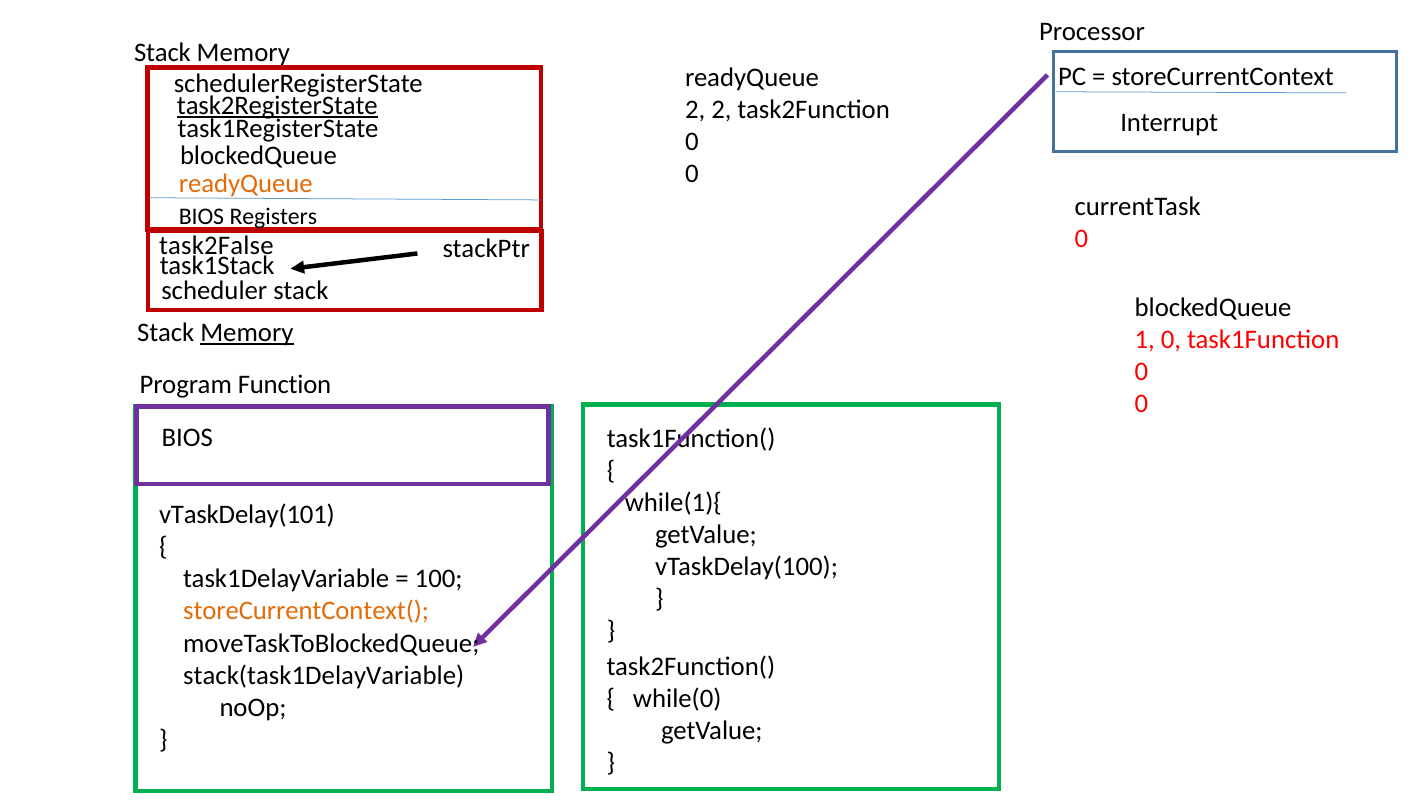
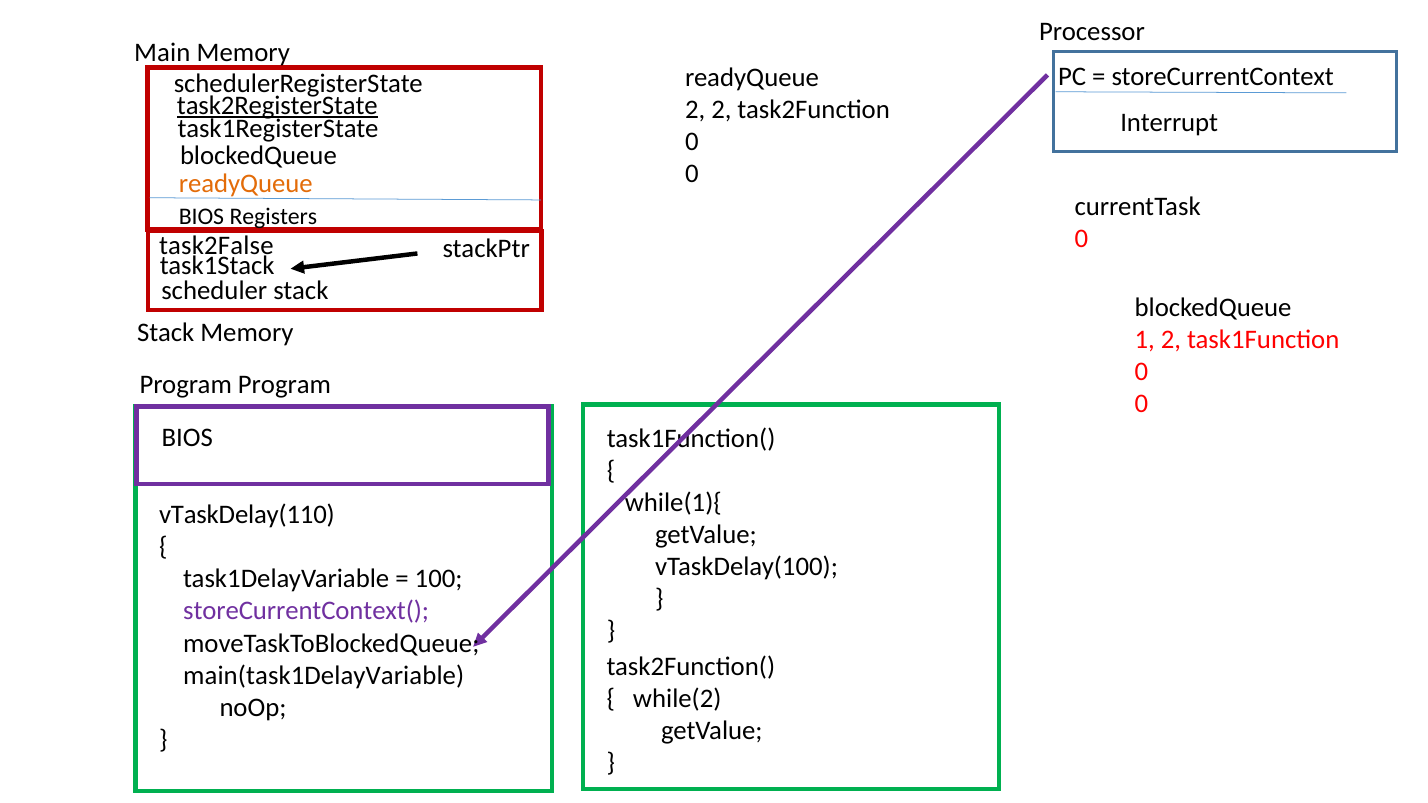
Stack at (162, 53): Stack -> Main
Memory at (247, 332) underline: present -> none
1 0: 0 -> 2
Program Function: Function -> Program
vTaskDelay(101: vTaskDelay(101 -> vTaskDelay(110
storeCurrentContext( colour: orange -> purple
stack(task1DelayVariable: stack(task1DelayVariable -> main(task1DelayVariable
while(0: while(0 -> while(2
